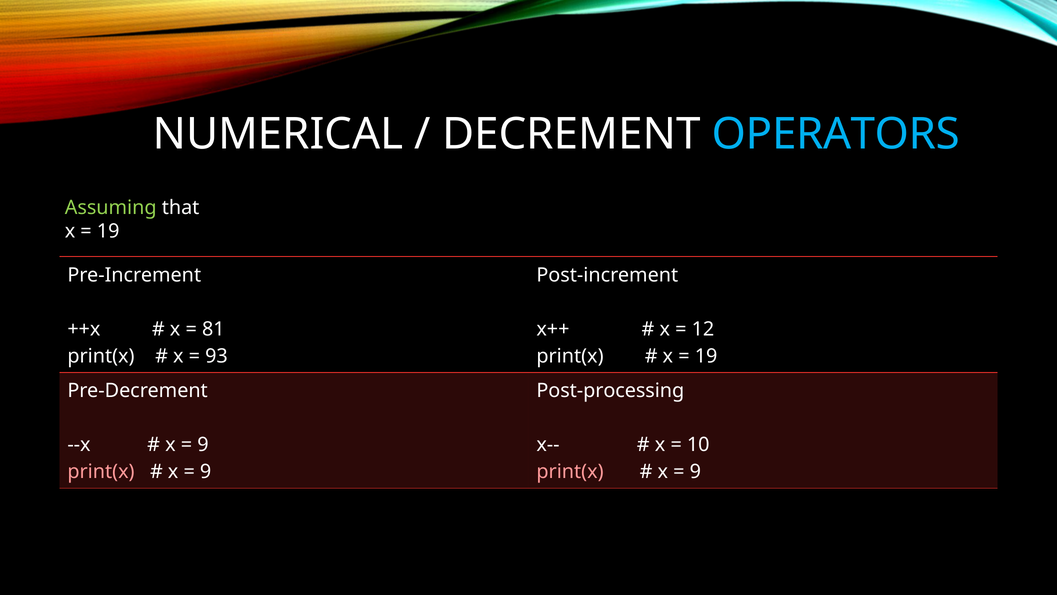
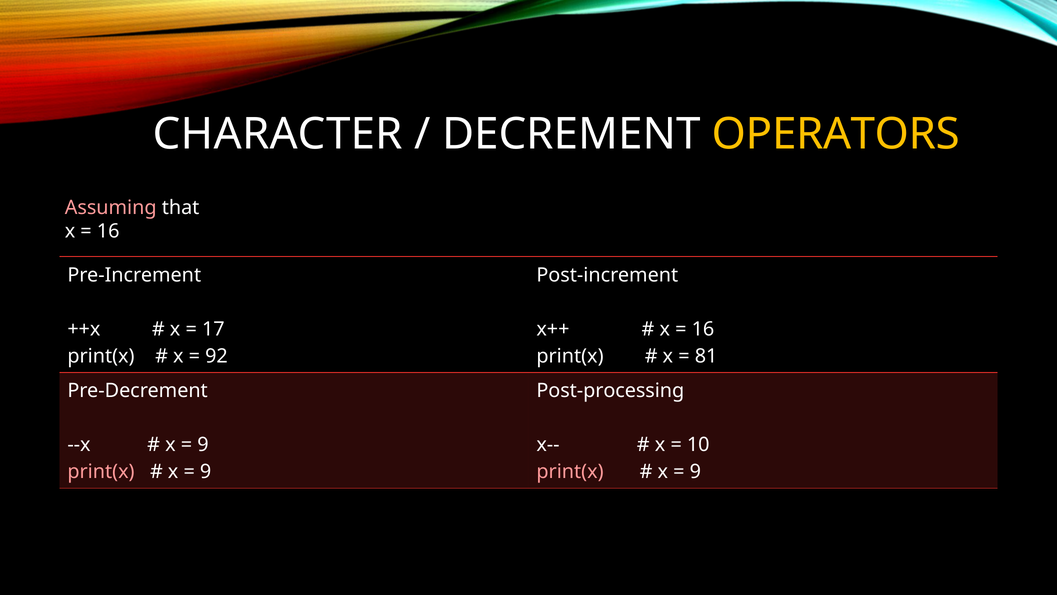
NUMERICAL: NUMERICAL -> CHARACTER
OPERATORS colour: light blue -> yellow
Assuming colour: light green -> pink
19 at (108, 231): 19 -> 16
81: 81 -> 17
12 at (703, 329): 12 -> 16
93: 93 -> 92
19 at (706, 356): 19 -> 81
